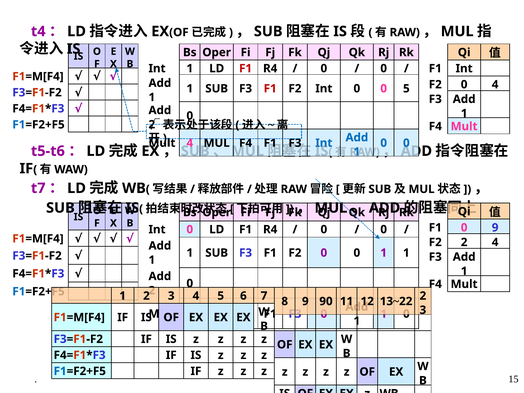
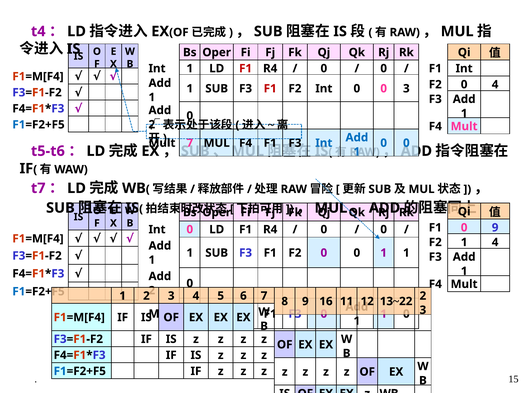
0 5: 5 -> 3
4 at (190, 143): 4 -> 7
F2 2: 2 -> 1
90: 90 -> 16
